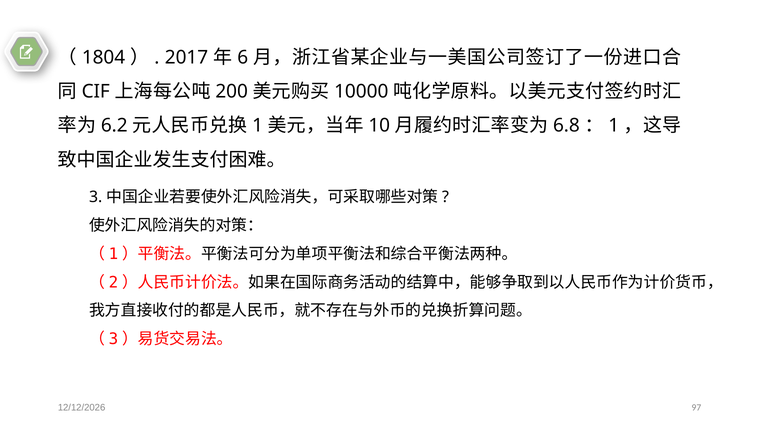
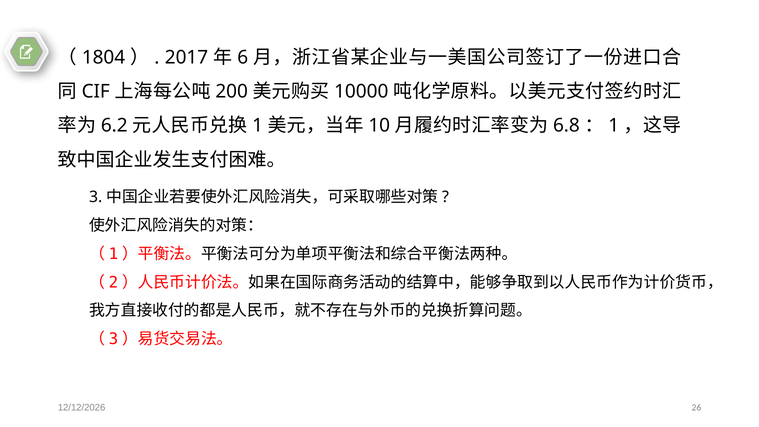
97: 97 -> 26
